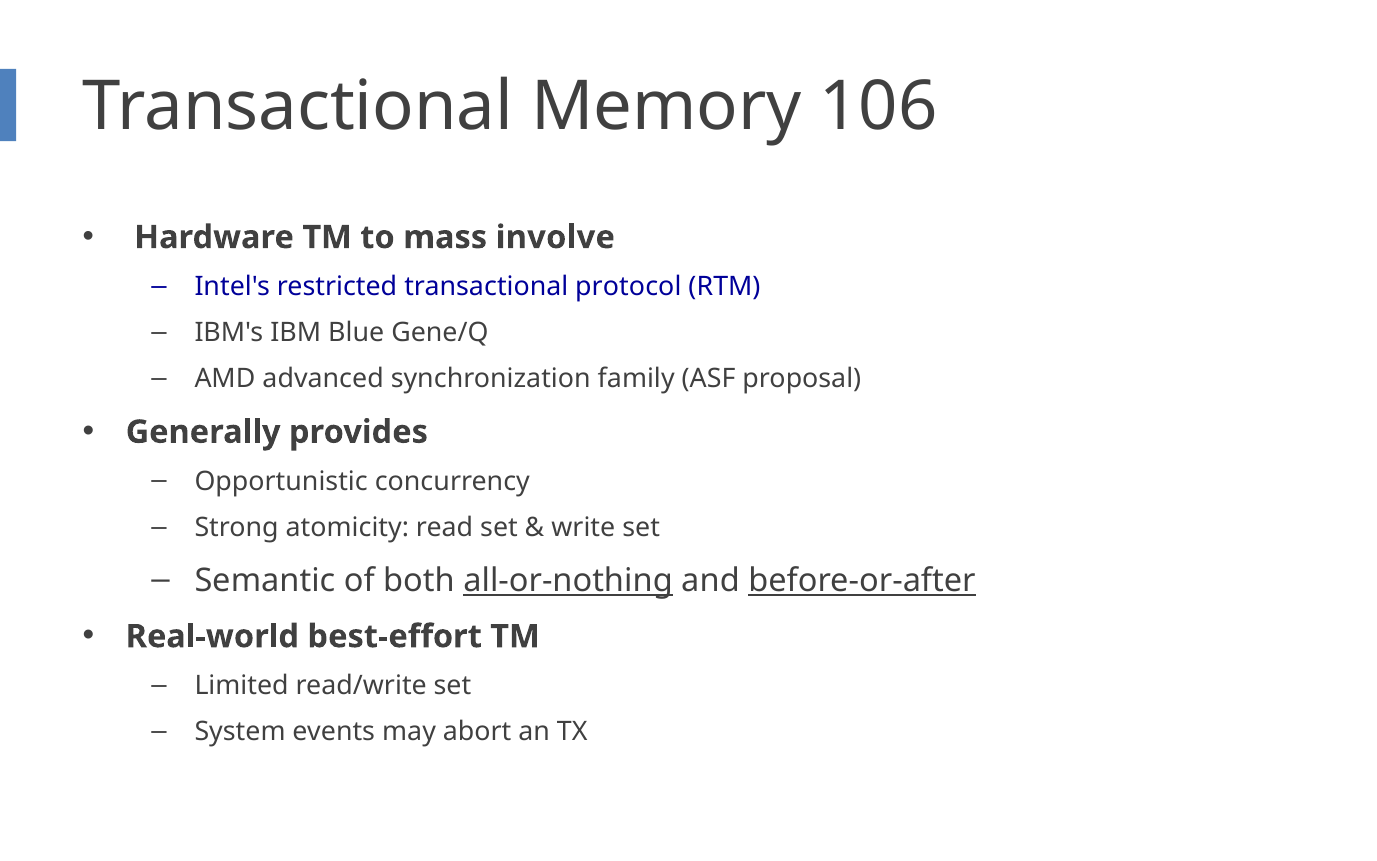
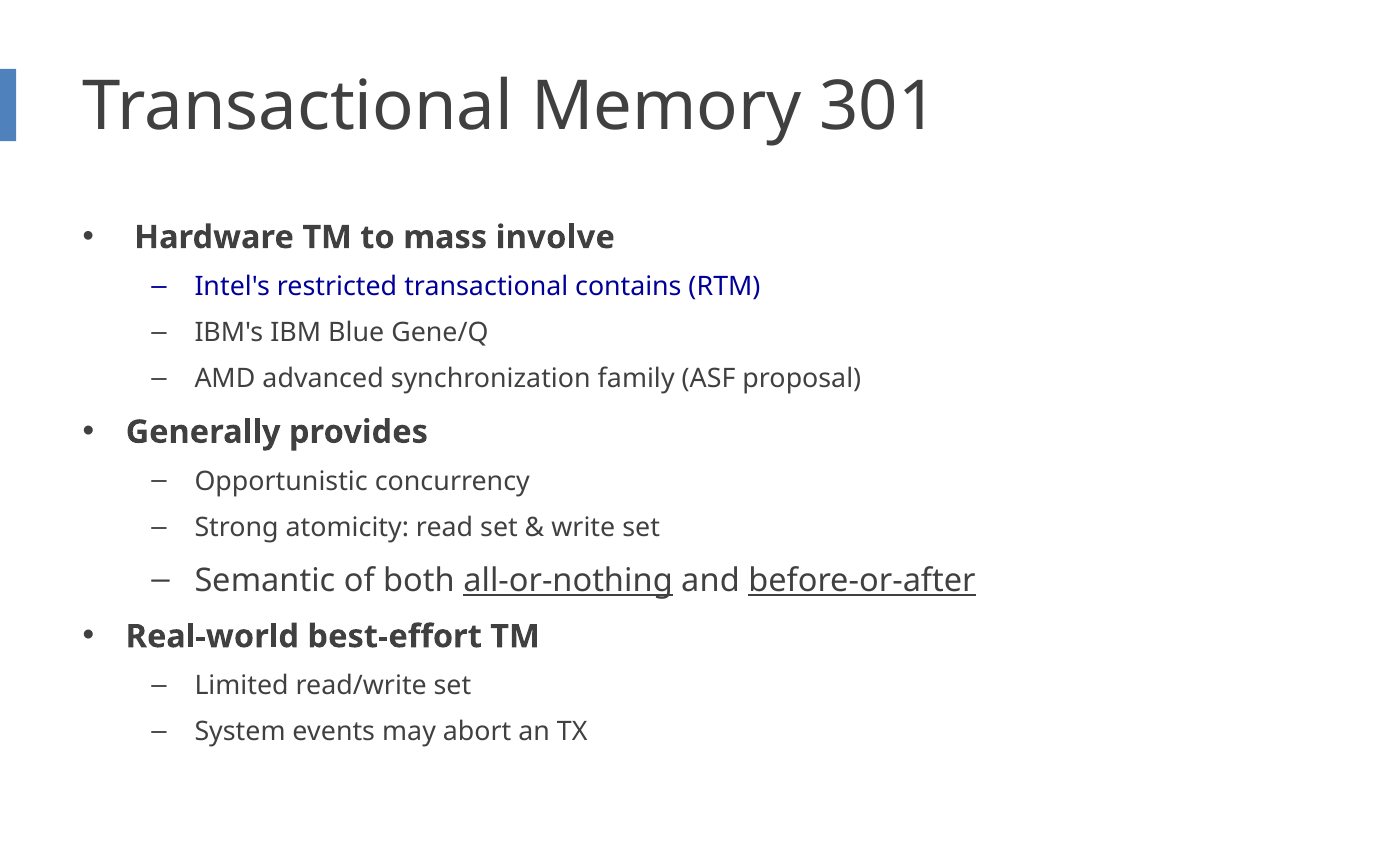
106: 106 -> 301
protocol: protocol -> contains
